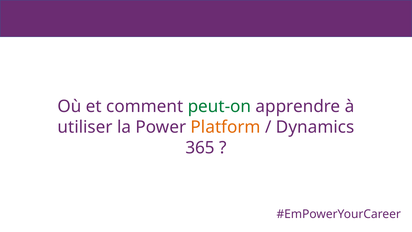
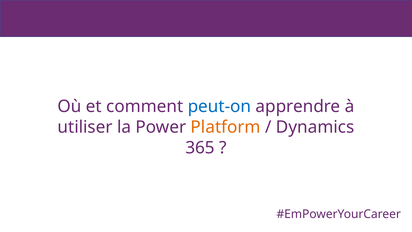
peut-on colour: green -> blue
